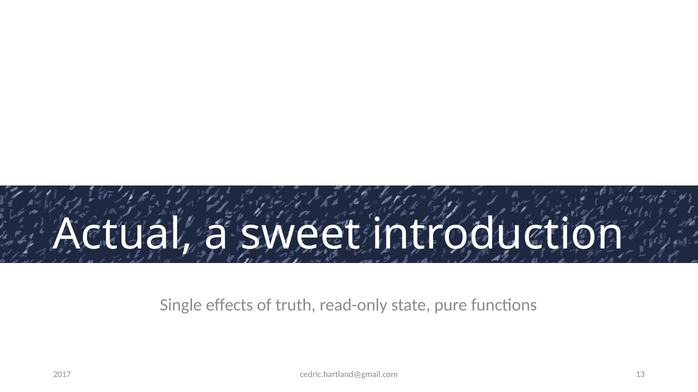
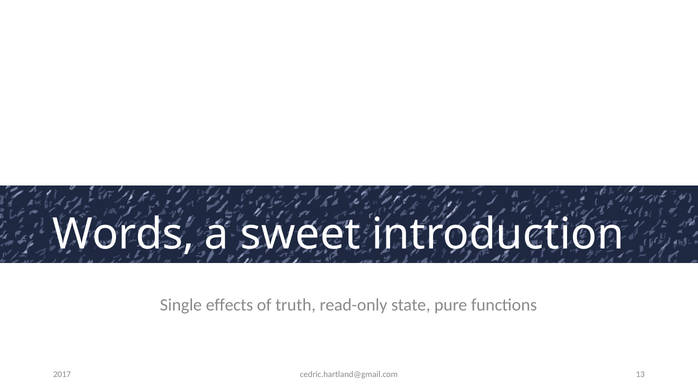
Actual: Actual -> Words
